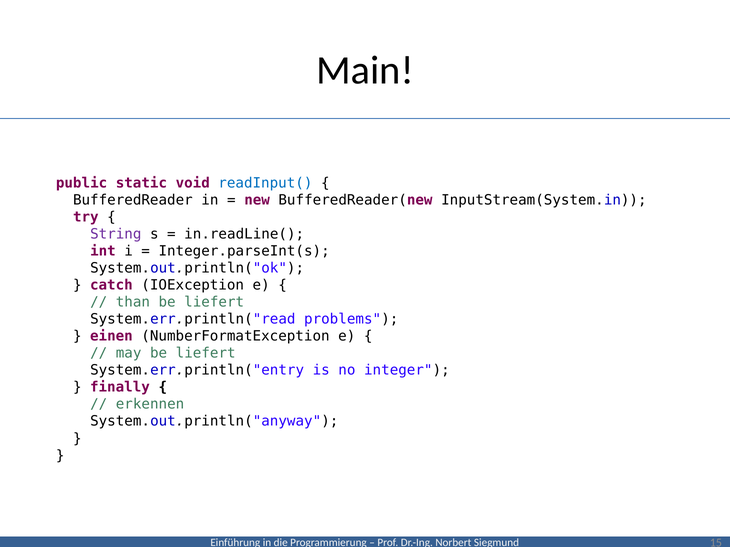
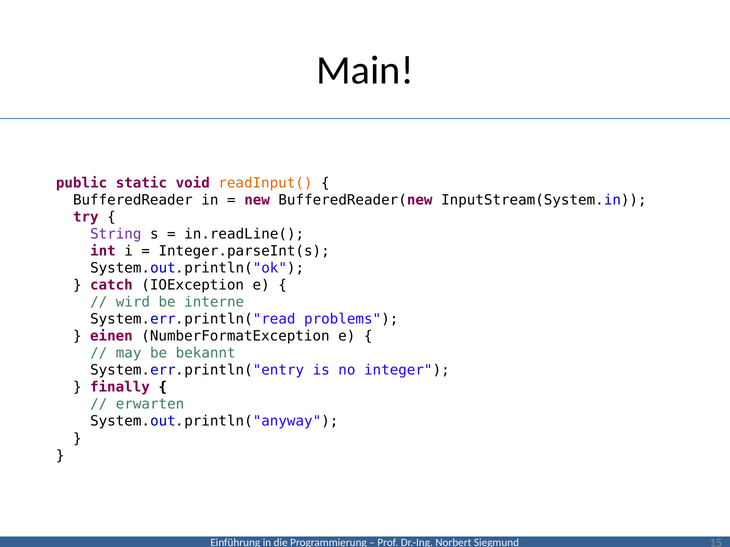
readInput( colour: blue -> orange
than: than -> wird
liefert at (214, 302): liefert -> interne
may be liefert: liefert -> bekannt
erkennen: erkennen -> erwarten
